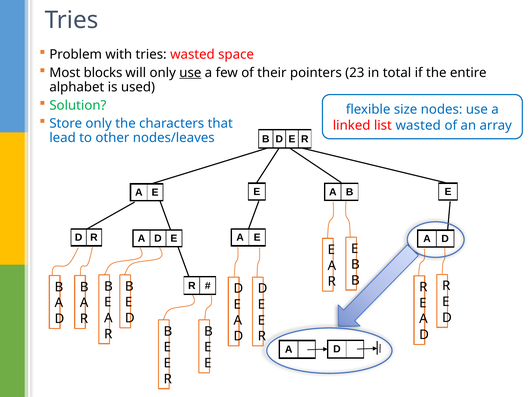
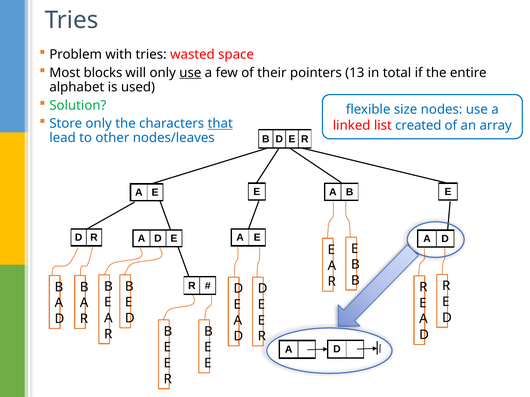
23: 23 -> 13
that underline: none -> present
list wasted: wasted -> created
